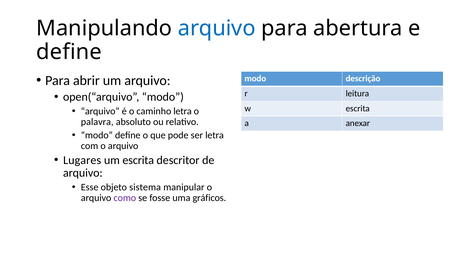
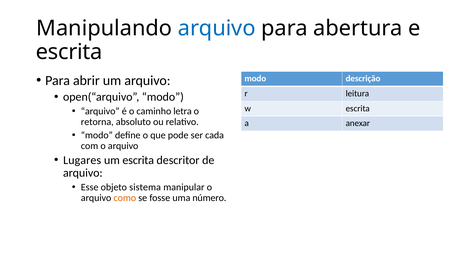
define at (69, 52): define -> escrita
palavra: palavra -> retorna
ser letra: letra -> cada
como colour: purple -> orange
gráficos: gráficos -> número
